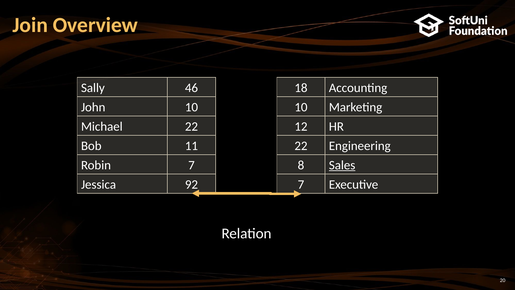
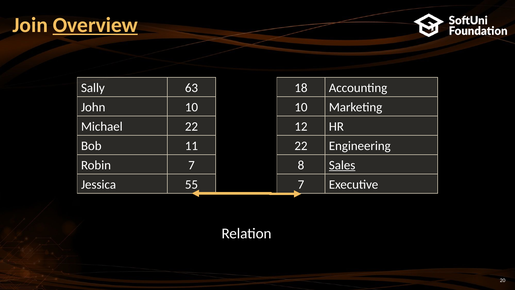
Overview underline: none -> present
46: 46 -> 63
92: 92 -> 55
